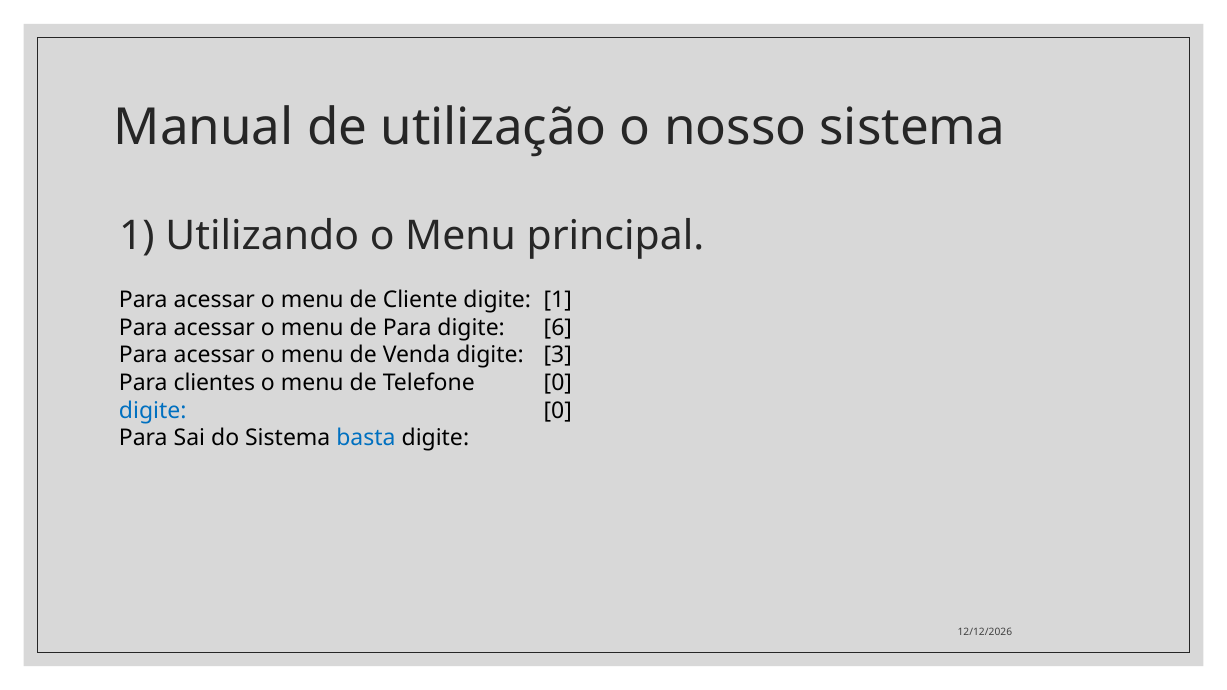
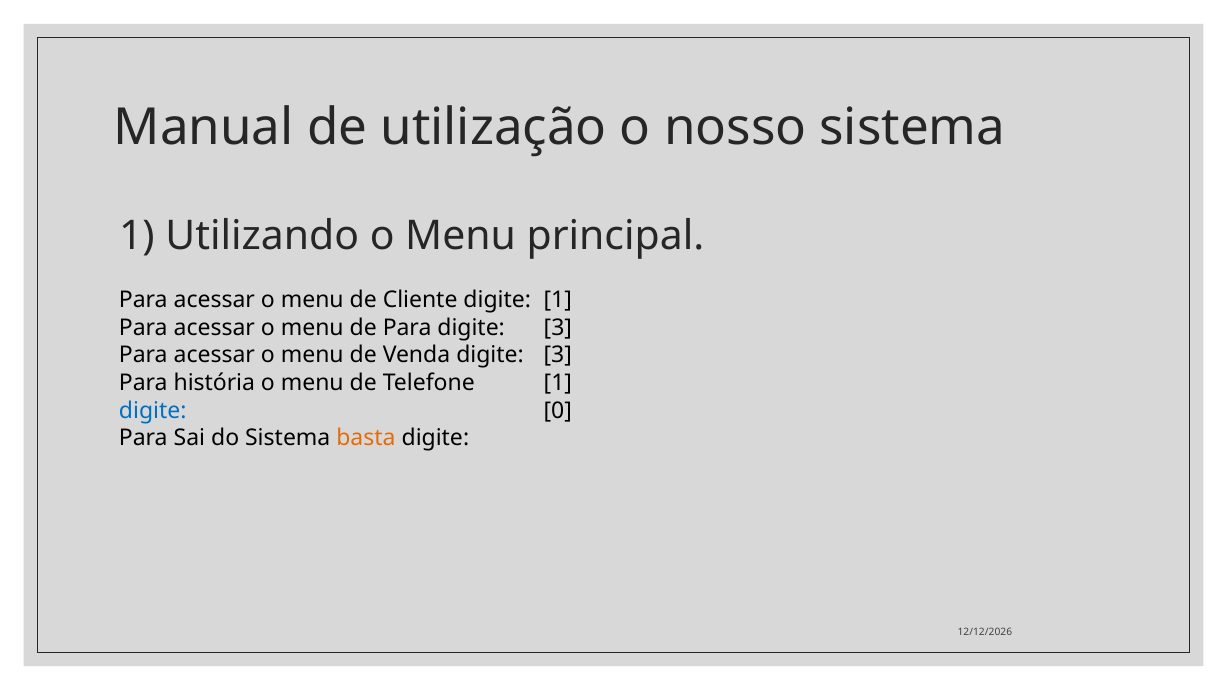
6 at (558, 328): 6 -> 3
clientes: clientes -> história
0 at (558, 383): 0 -> 1
basta colour: blue -> orange
